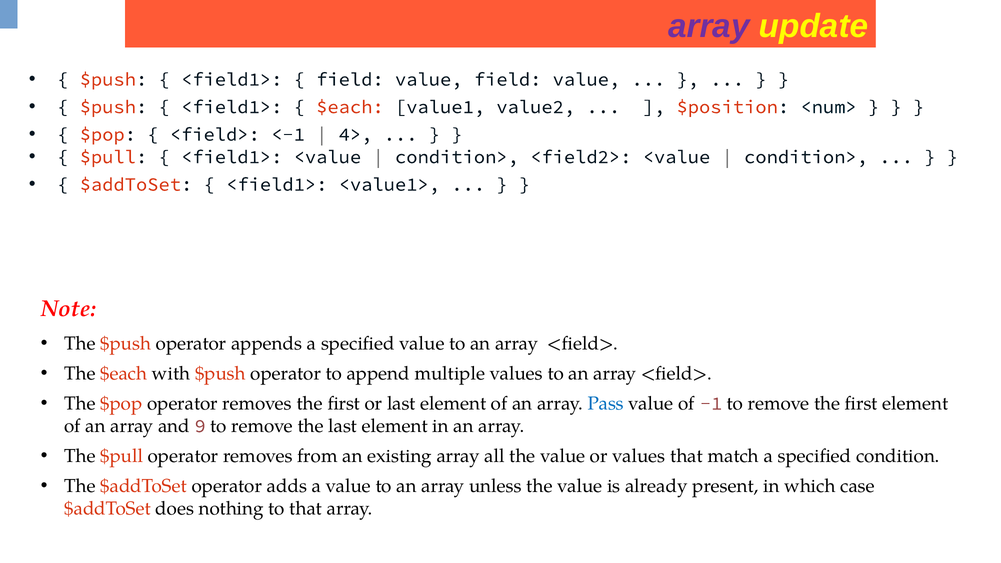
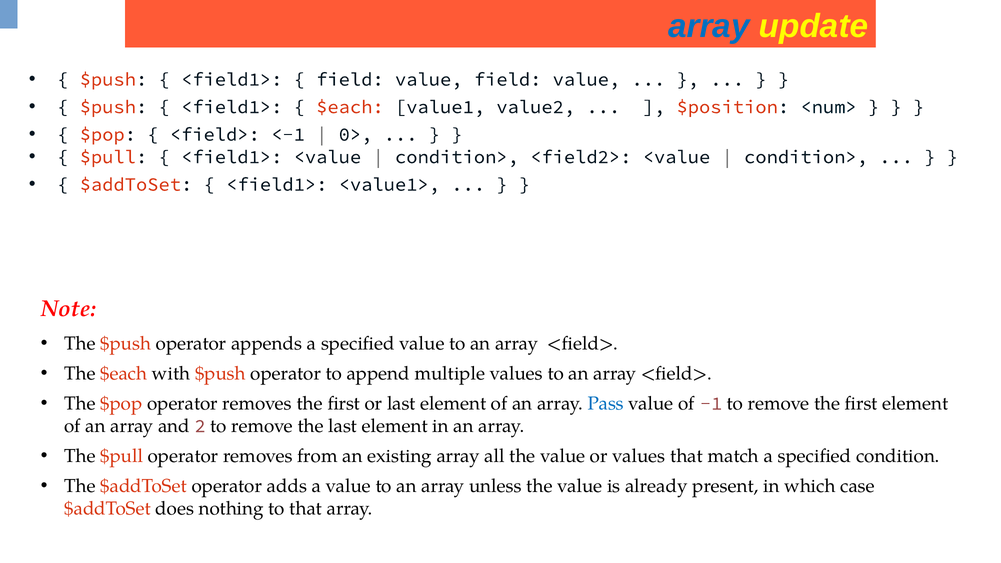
array at (709, 26) colour: purple -> blue
4>: 4> -> 0>
9: 9 -> 2
